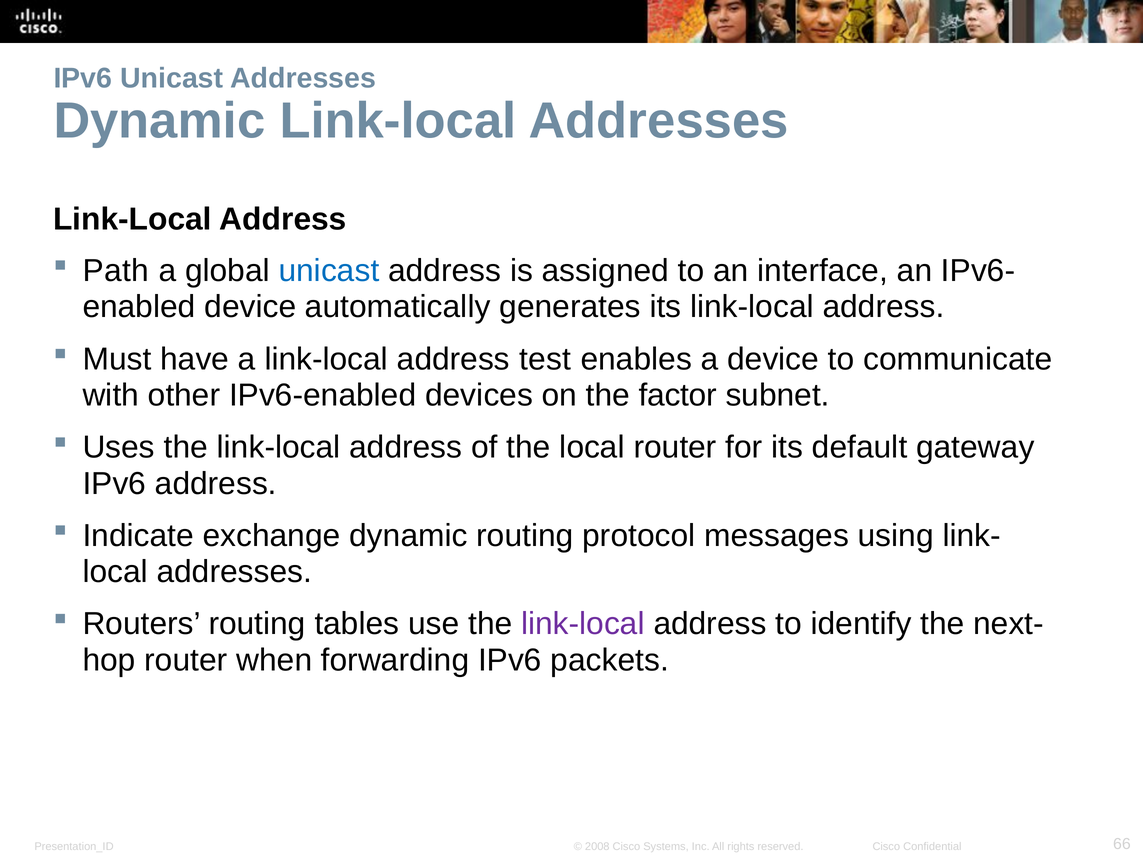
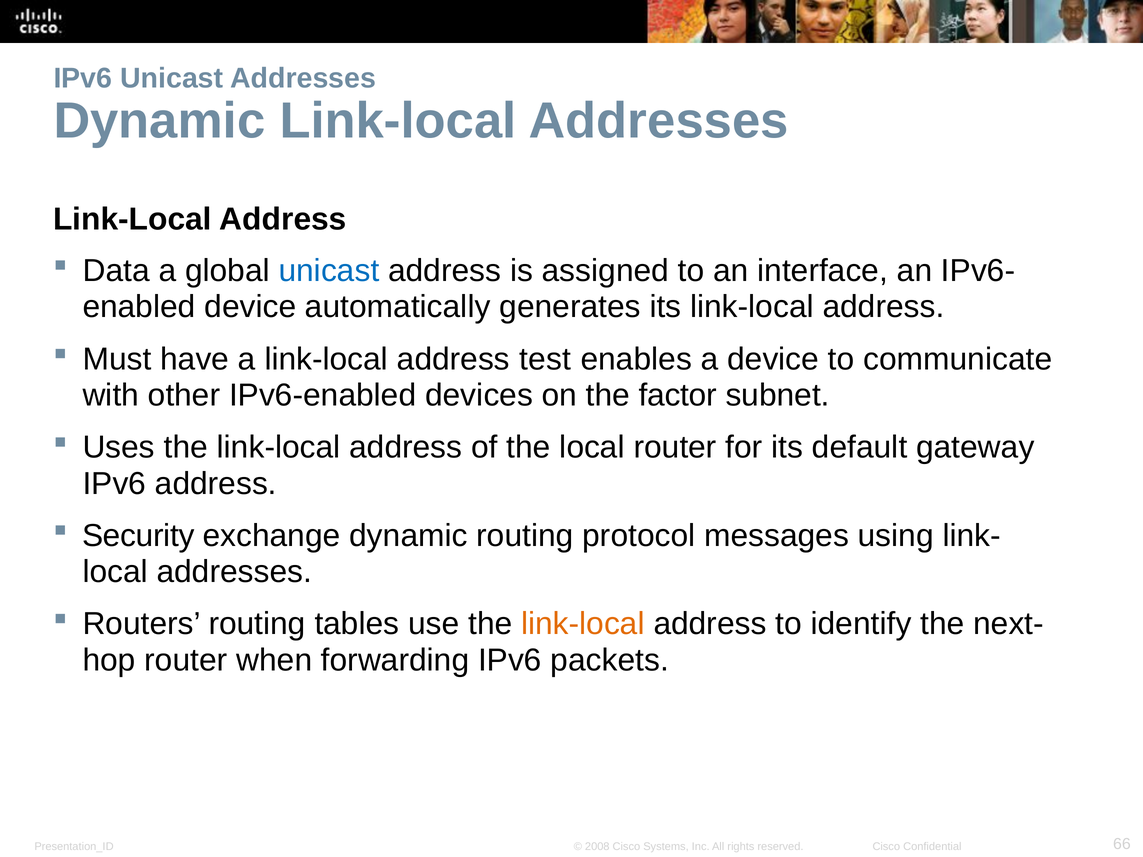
Path: Path -> Data
Indicate: Indicate -> Security
link-local at (583, 624) colour: purple -> orange
